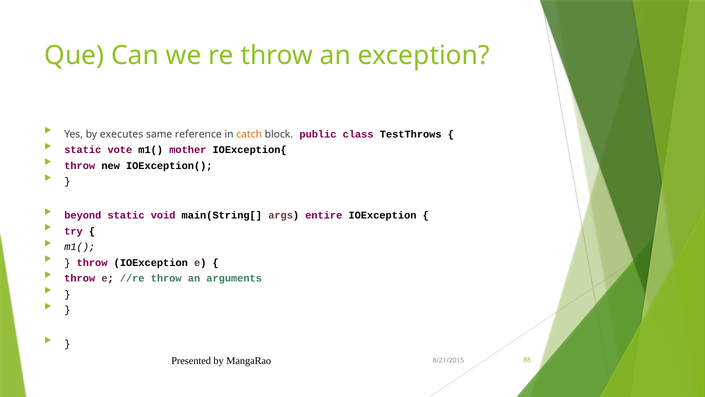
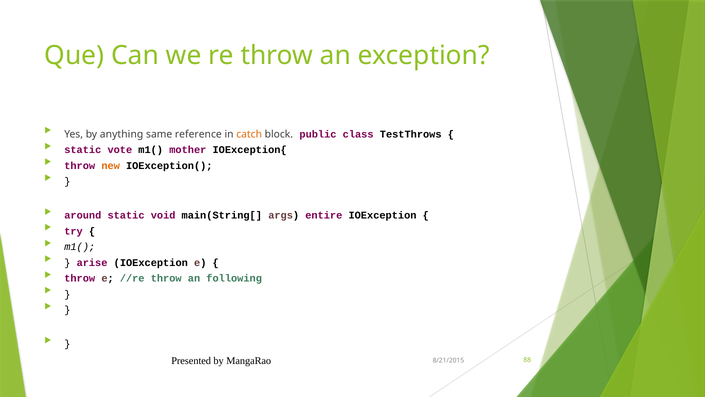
executes: executes -> anything
new colour: black -> orange
beyond: beyond -> around
throw at (92, 262): throw -> arise
arguments: arguments -> following
